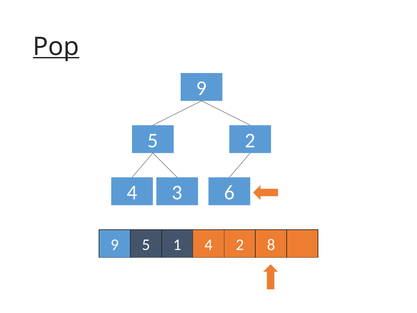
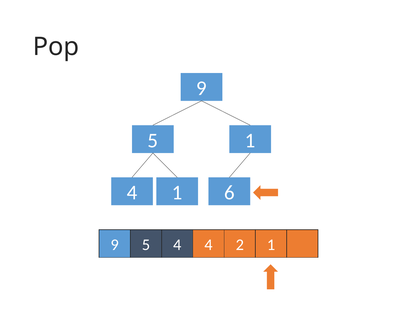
Pop underline: present -> none
5 2: 2 -> 1
4 3: 3 -> 1
5 1: 1 -> 4
2 8: 8 -> 1
